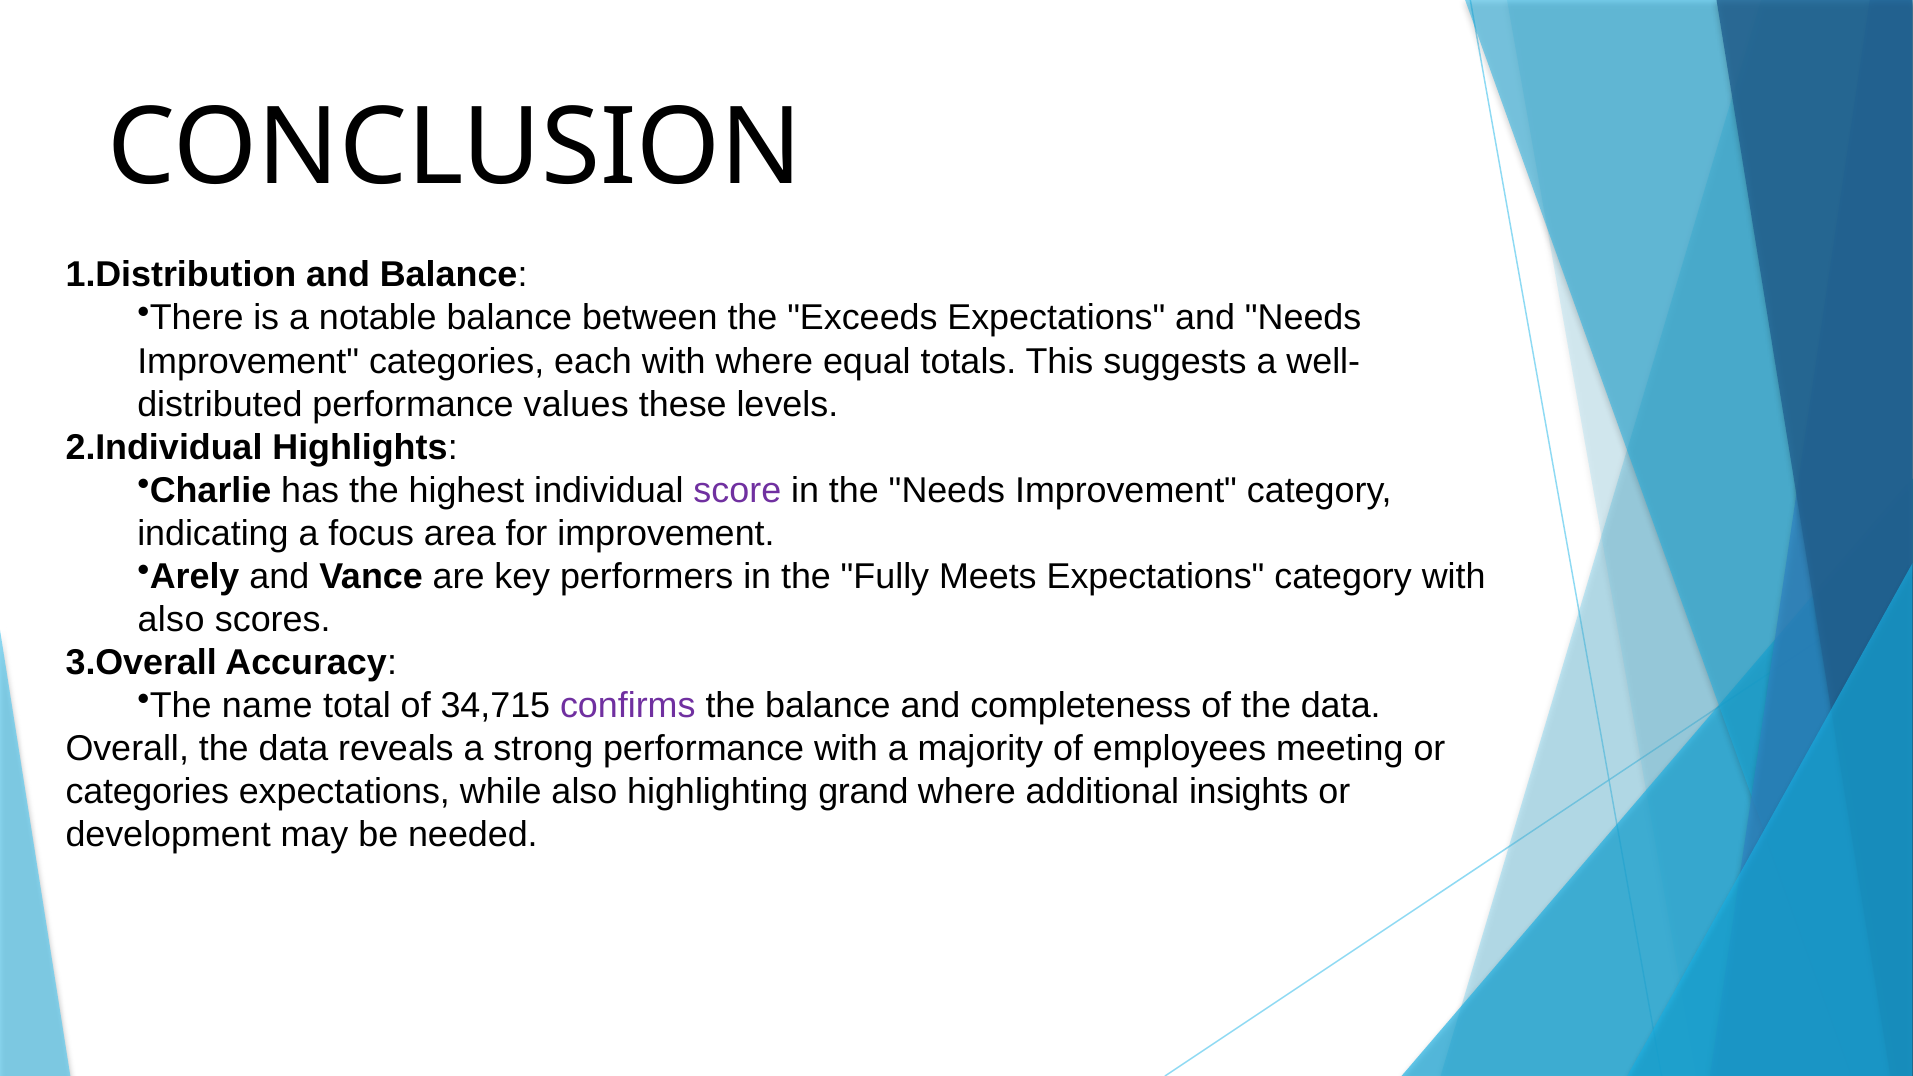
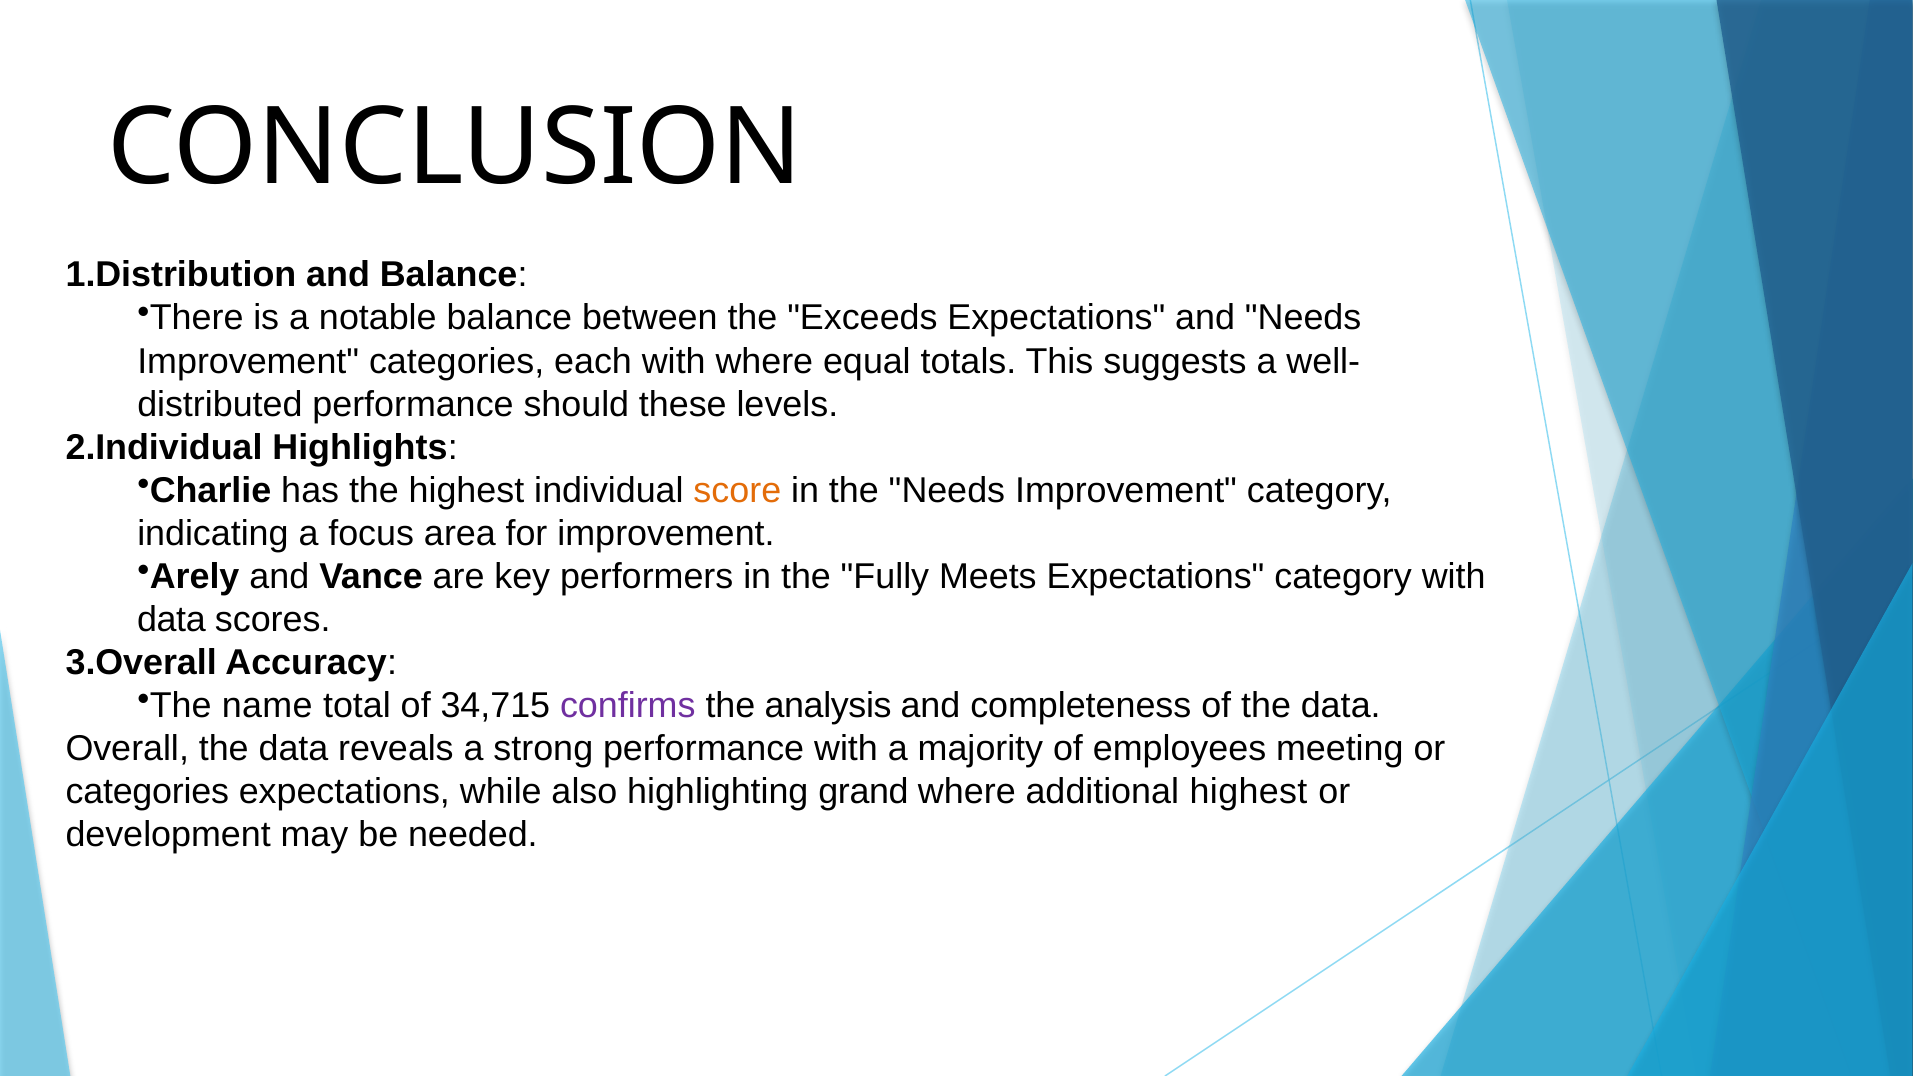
values: values -> should
score colour: purple -> orange
also at (171, 619): also -> data
the balance: balance -> analysis
additional insights: insights -> highest
